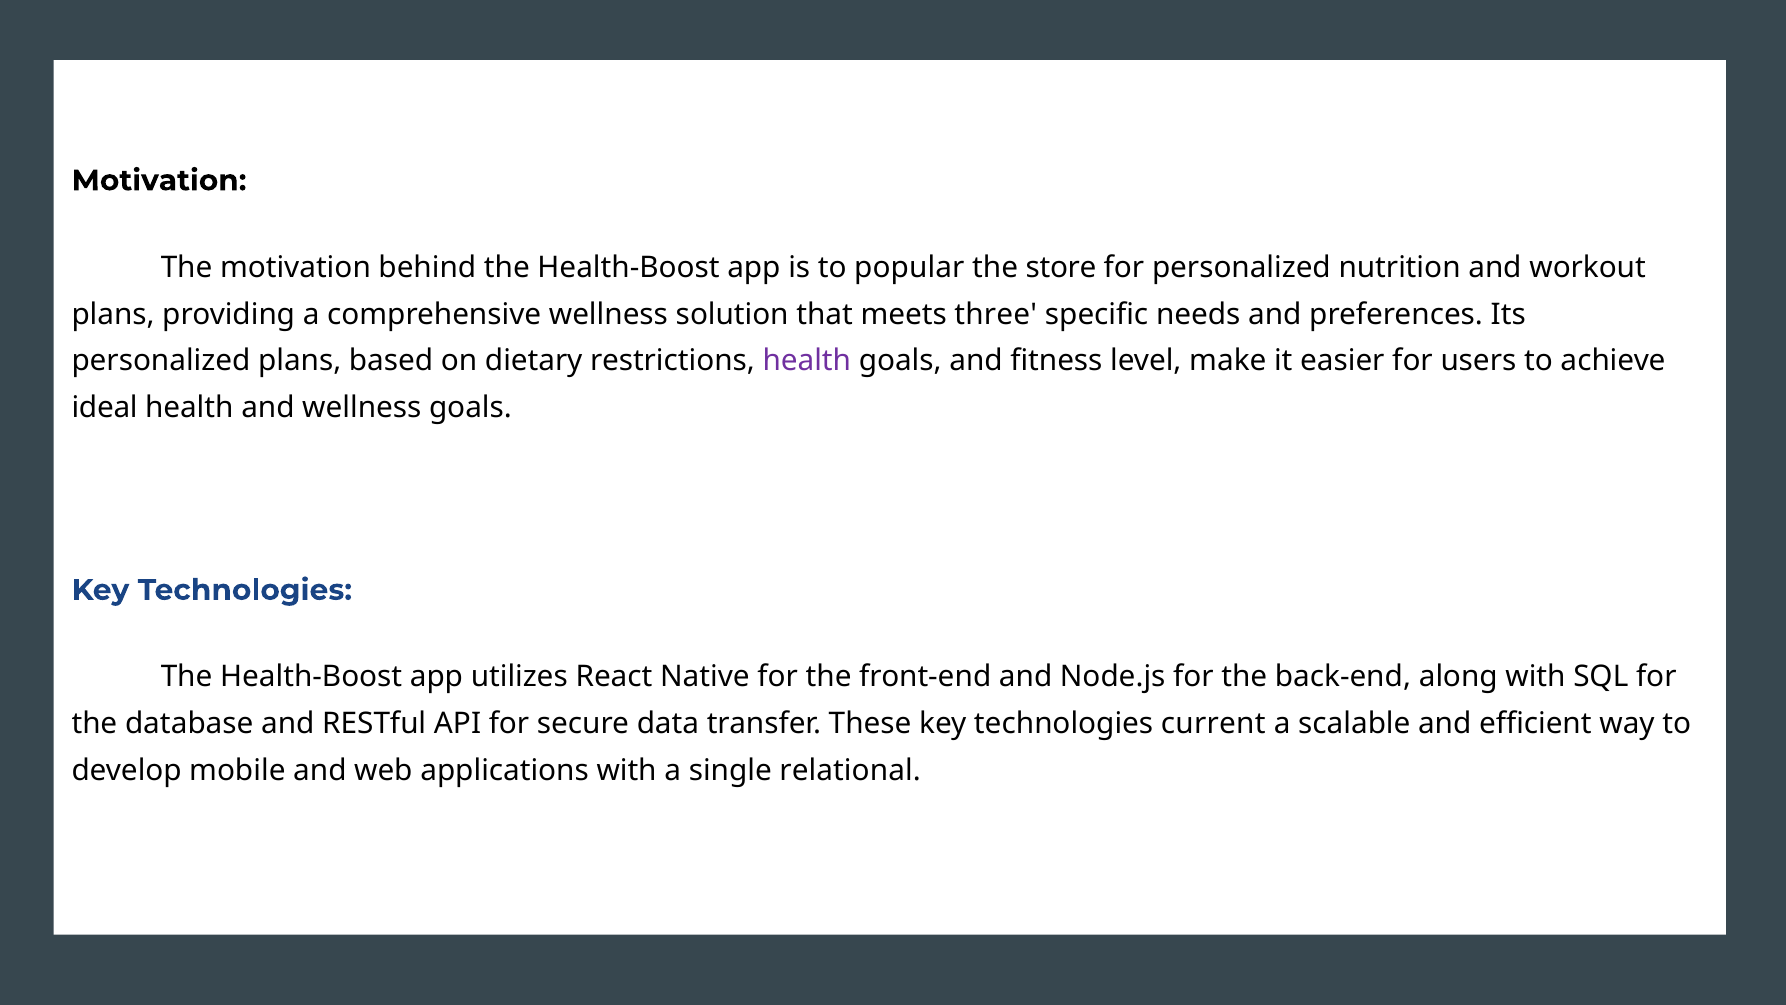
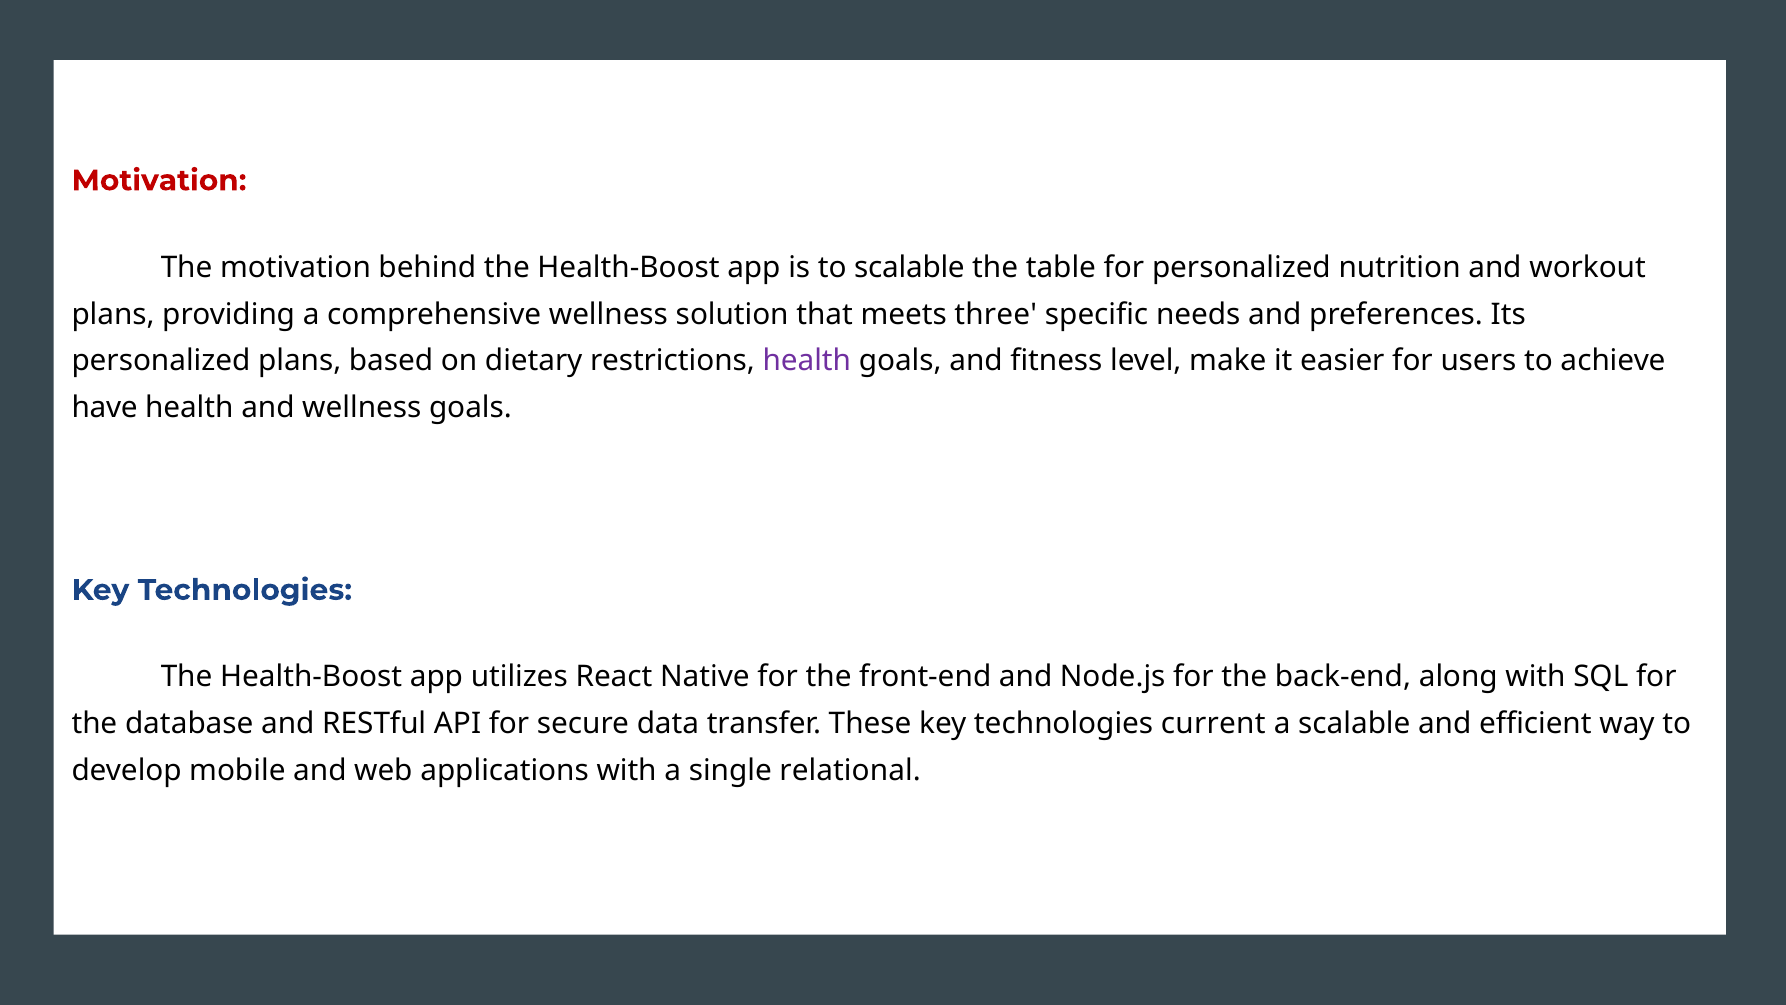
Motivation at (159, 180) colour: black -> red
to popular: popular -> scalable
store: store -> table
ideal: ideal -> have
